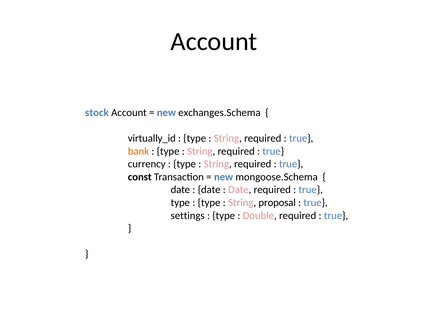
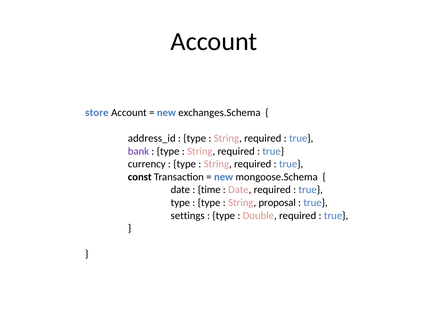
stock: stock -> store
virtually_id: virtually_id -> address_id
bank colour: orange -> purple
date at (209, 190): date -> time
